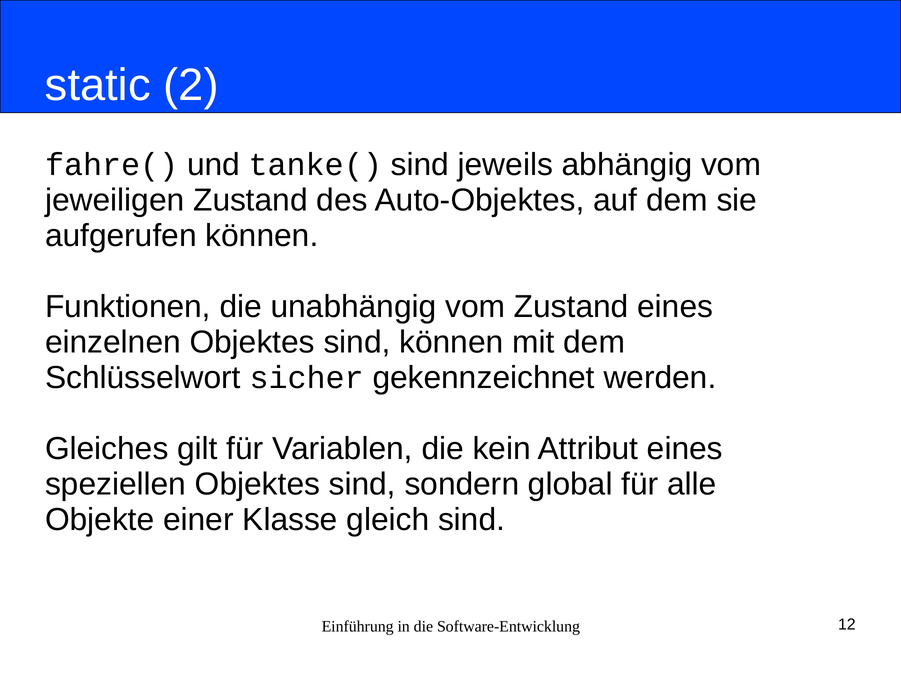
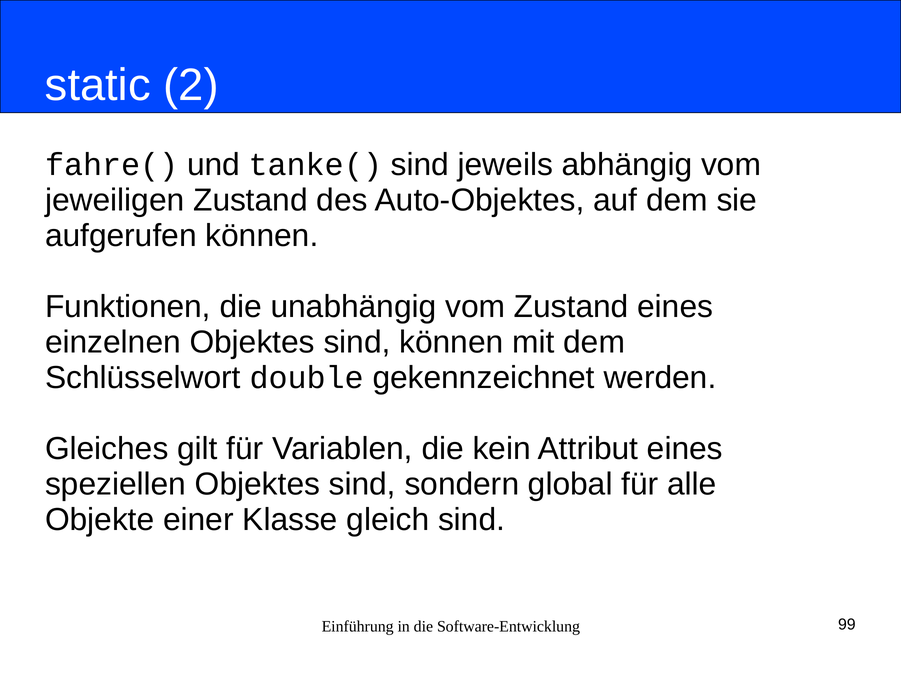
sicher: sicher -> double
12: 12 -> 99
